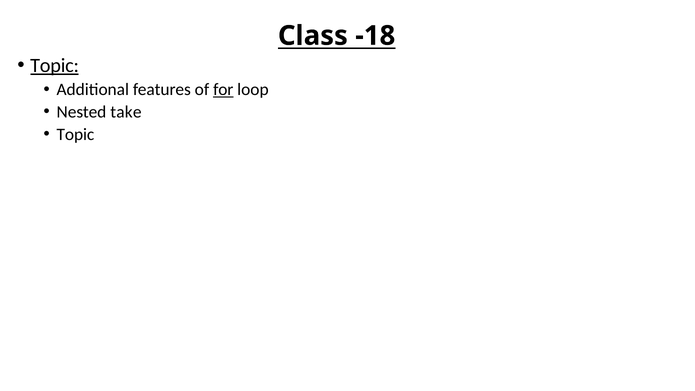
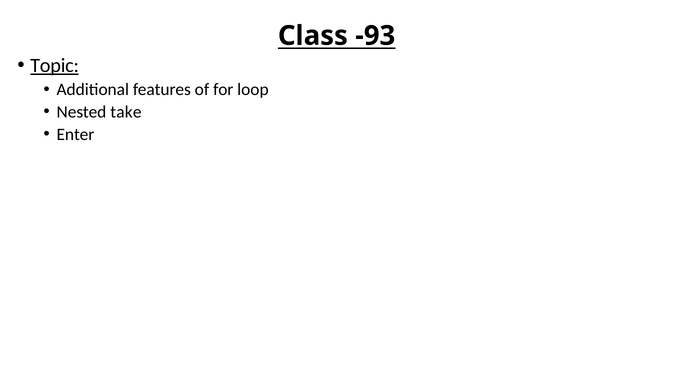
-18: -18 -> -93
for underline: present -> none
Topic at (75, 134): Topic -> Enter
